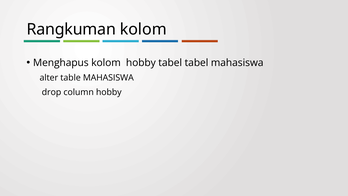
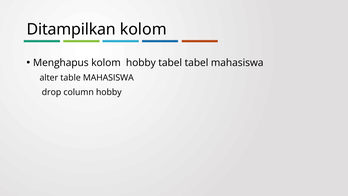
Rangkuman: Rangkuman -> Ditampilkan
